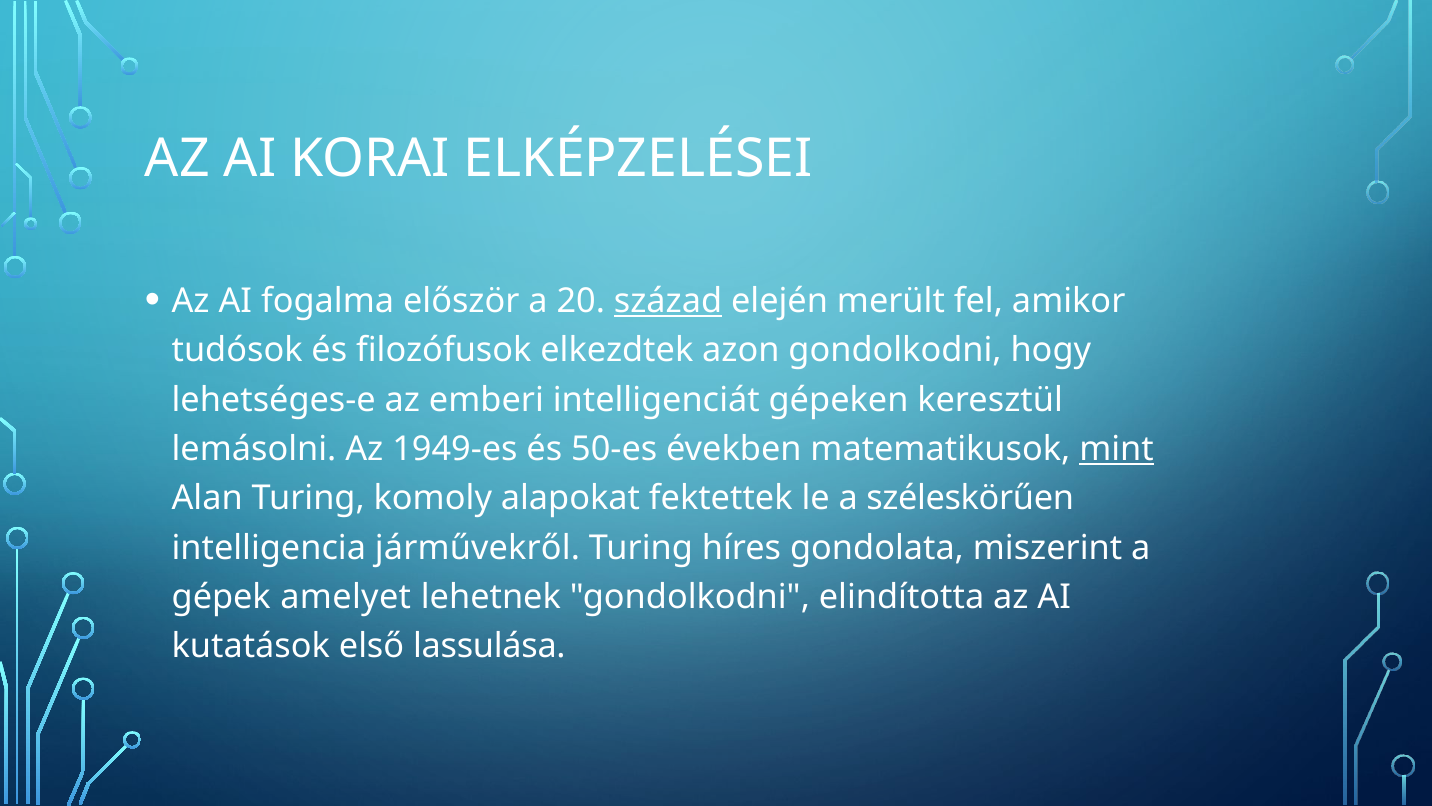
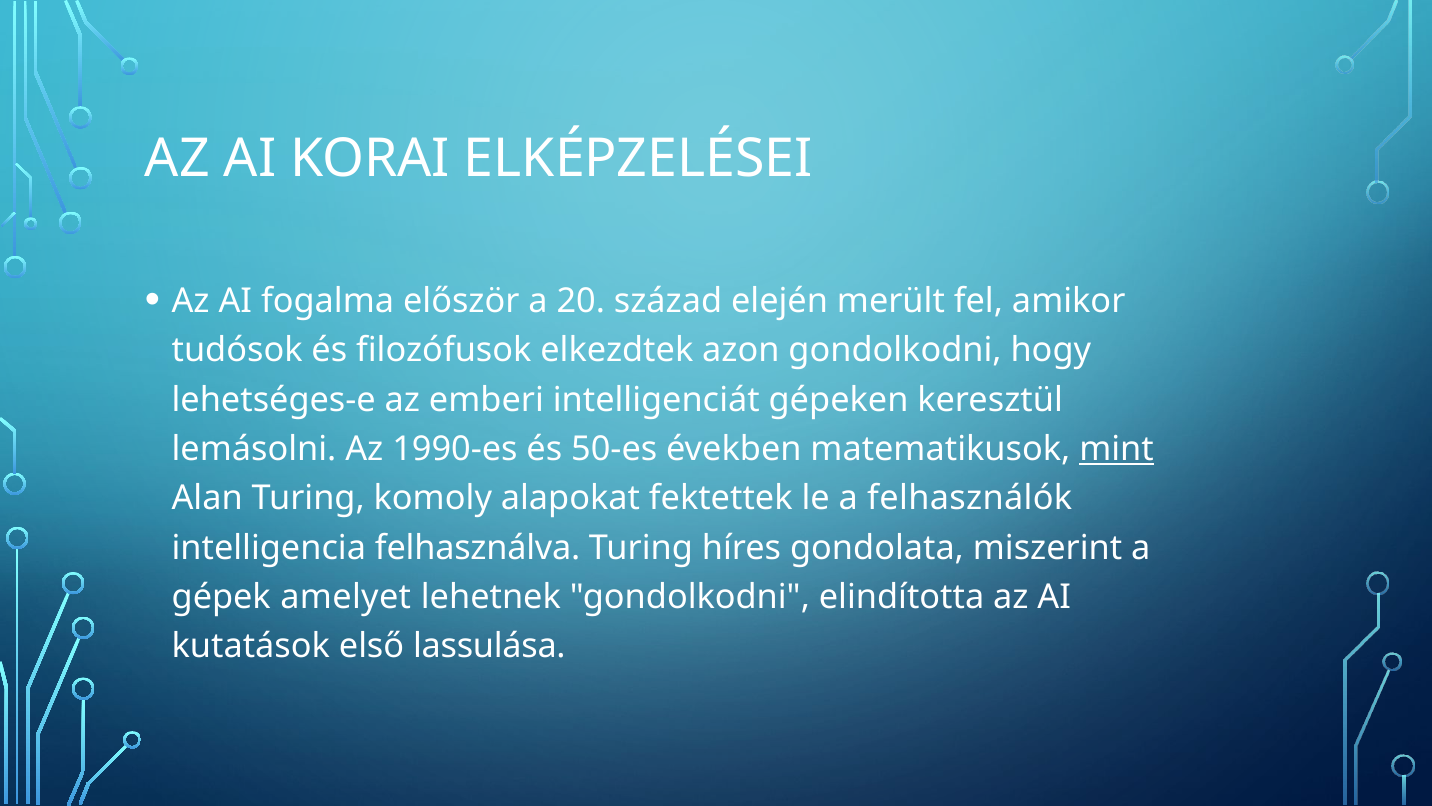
század underline: present -> none
1949-es: 1949-es -> 1990-es
széleskörűen: széleskörűen -> felhasználók
járművekről: járművekről -> felhasználva
